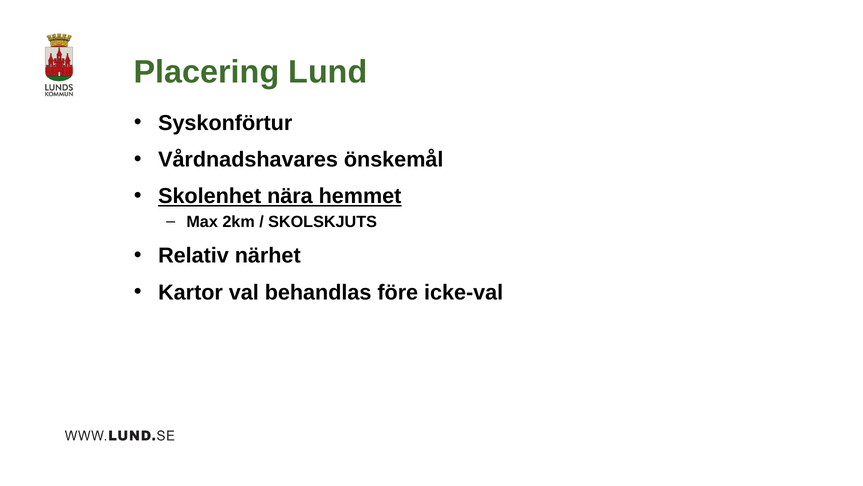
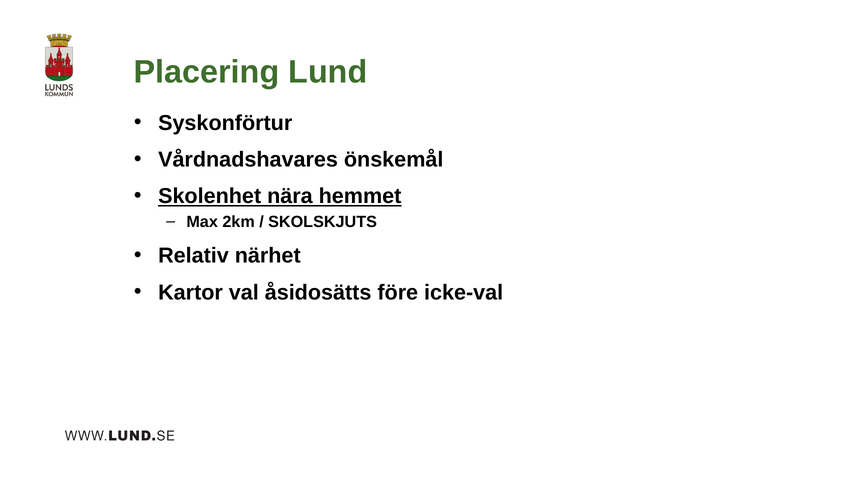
behandlas: behandlas -> åsidosätts
